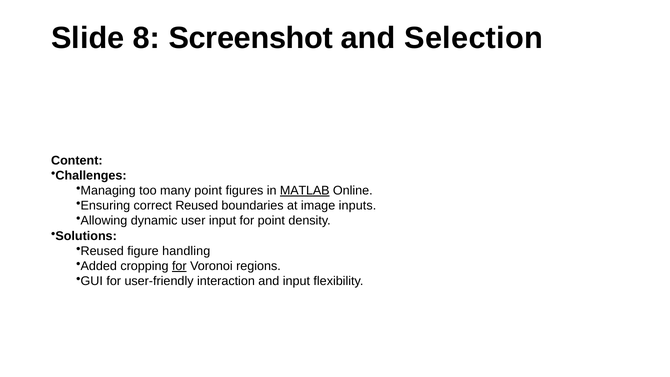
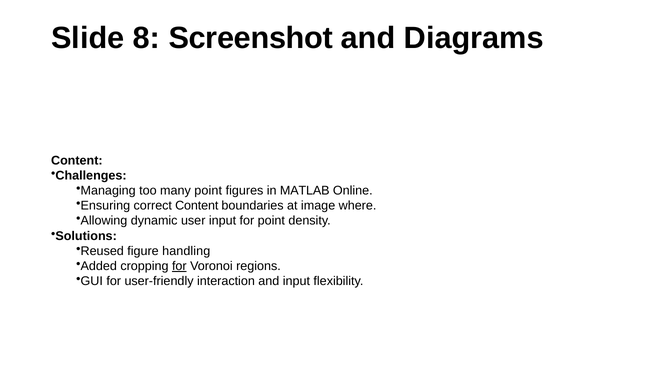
Selection: Selection -> Diagrams
MATLAB underline: present -> none
correct Reused: Reused -> Content
inputs: inputs -> where
